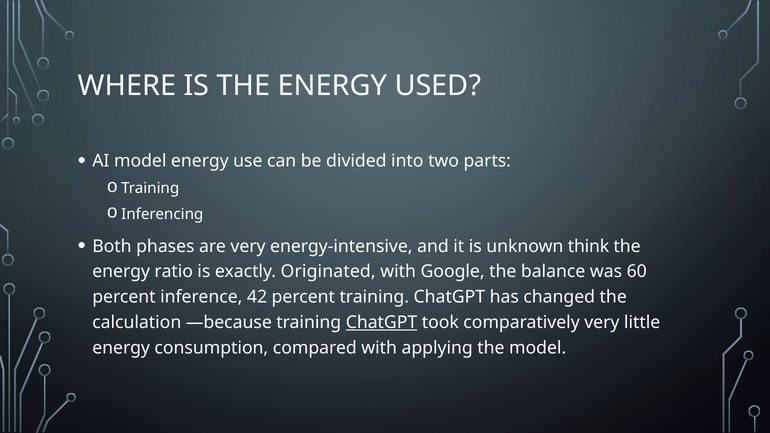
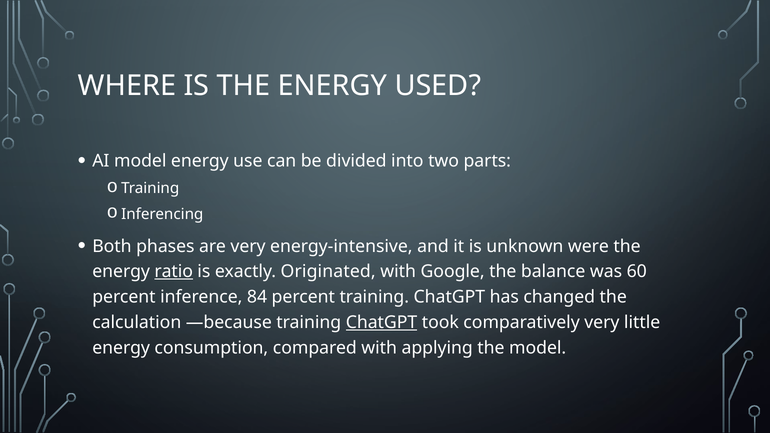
think: think -> were
ratio underline: none -> present
42: 42 -> 84
